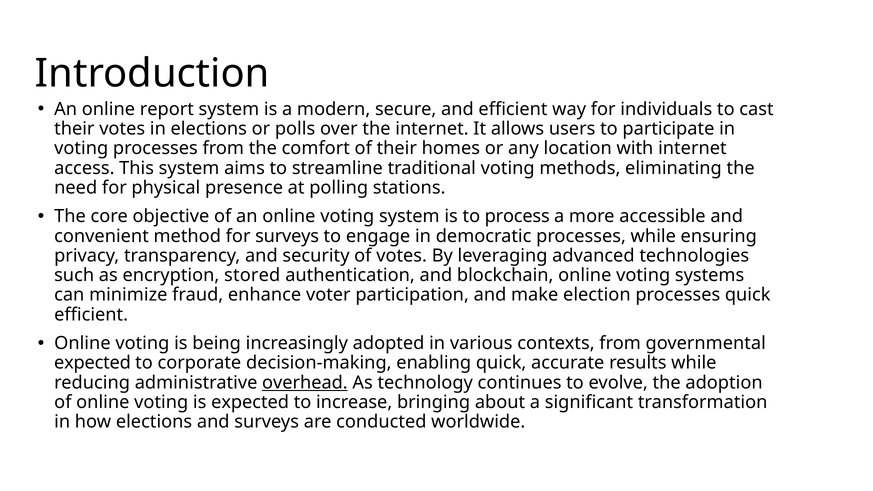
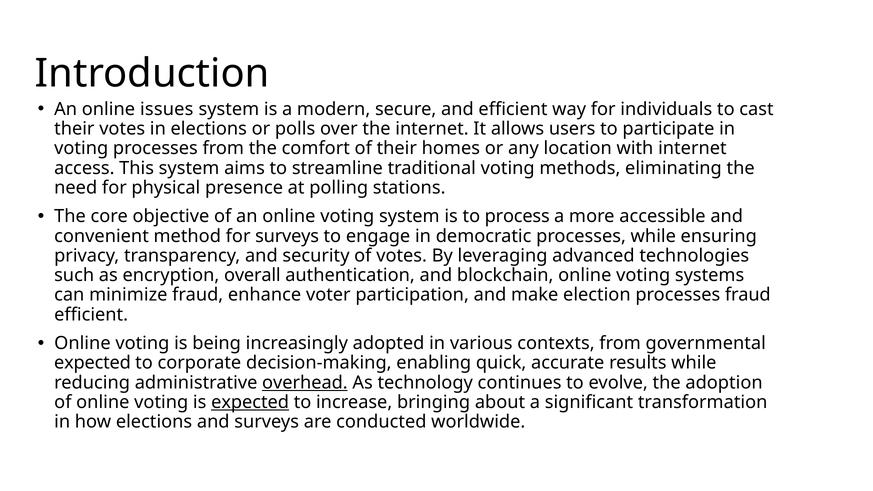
report: report -> issues
stored: stored -> overall
processes quick: quick -> fraud
expected at (250, 402) underline: none -> present
